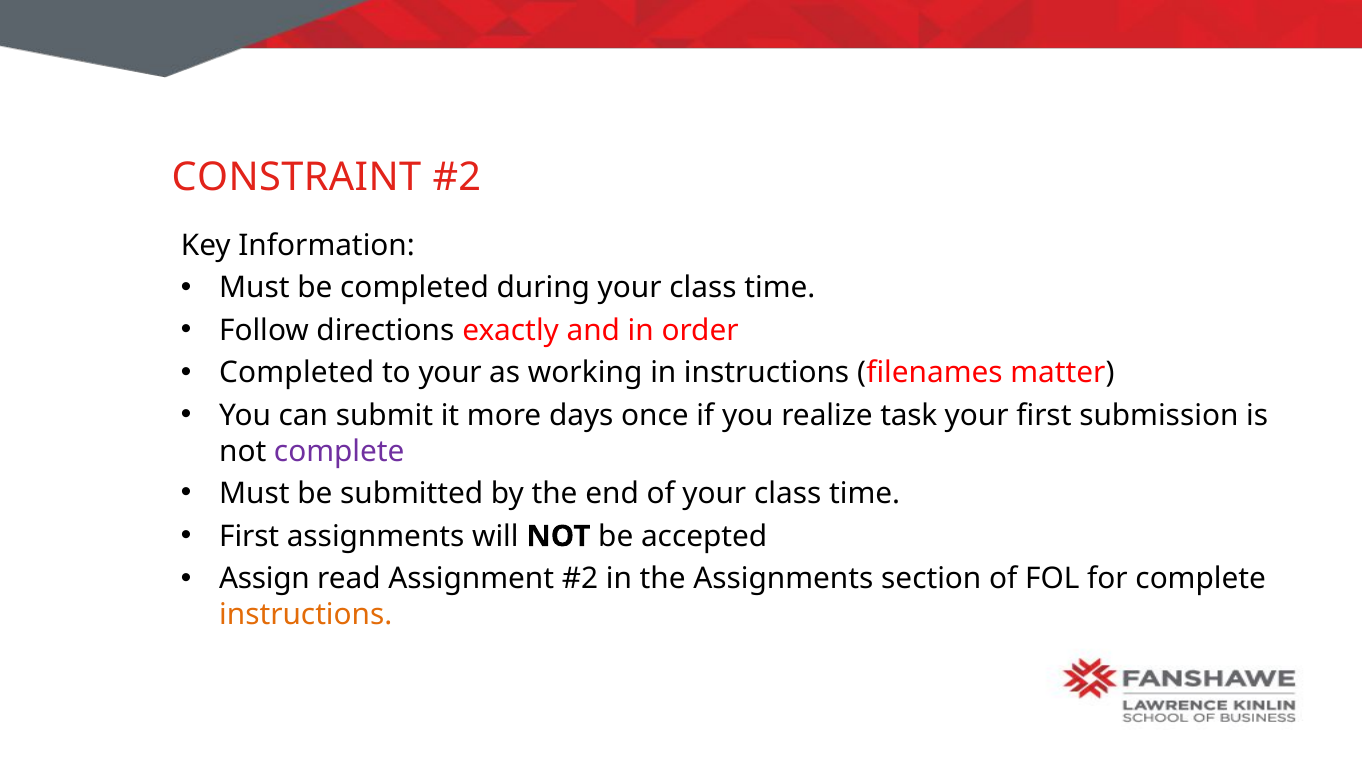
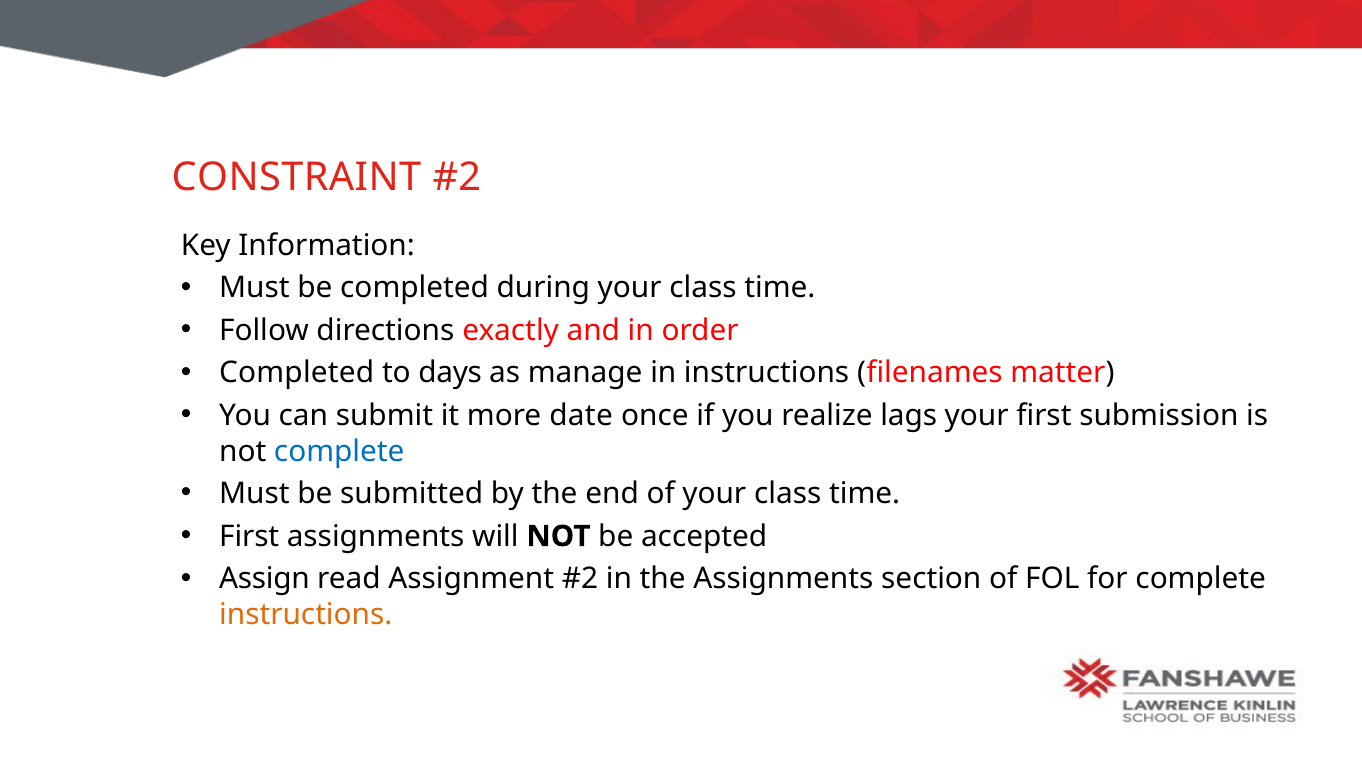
to your: your -> days
working: working -> manage
days: days -> date
task: task -> lags
complete at (339, 451) colour: purple -> blue
